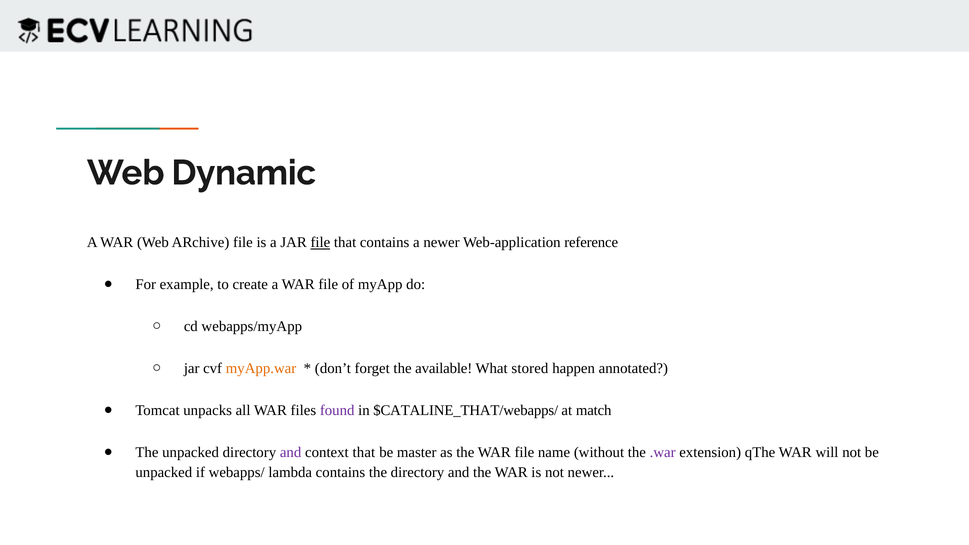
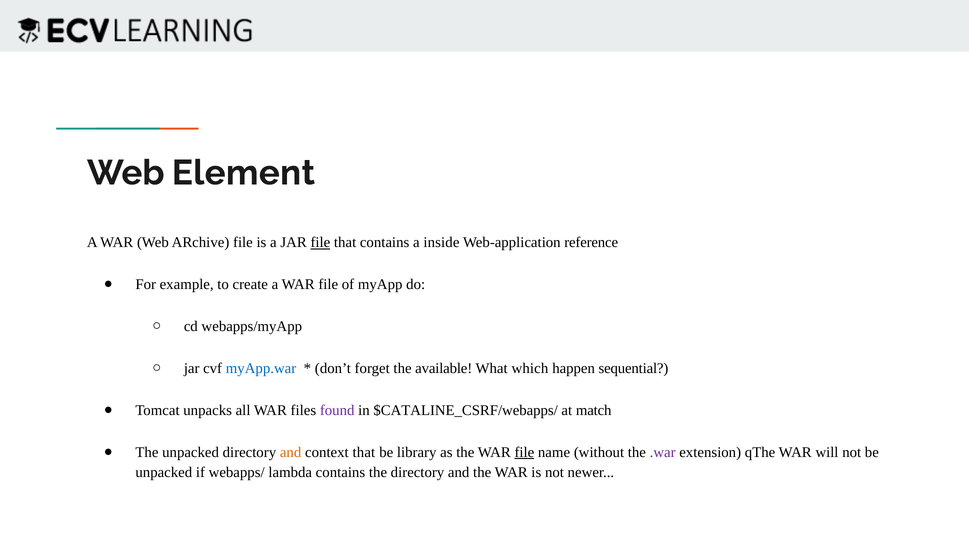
Dynamic: Dynamic -> Element
a newer: newer -> inside
myApp.war colour: orange -> blue
stored: stored -> which
annotated: annotated -> sequential
$CATALINE_THAT/webapps/: $CATALINE_THAT/webapps/ -> $CATALINE_CSRF/webapps/
and at (291, 452) colour: purple -> orange
master: master -> library
file at (524, 452) underline: none -> present
